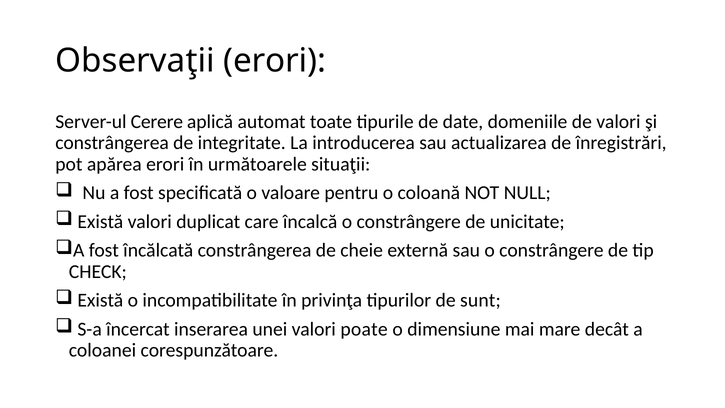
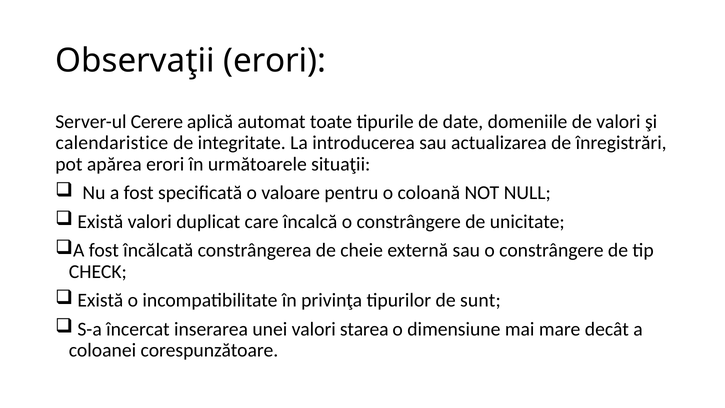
constrângerea at (112, 143): constrângerea -> calendaristice
poate: poate -> starea
